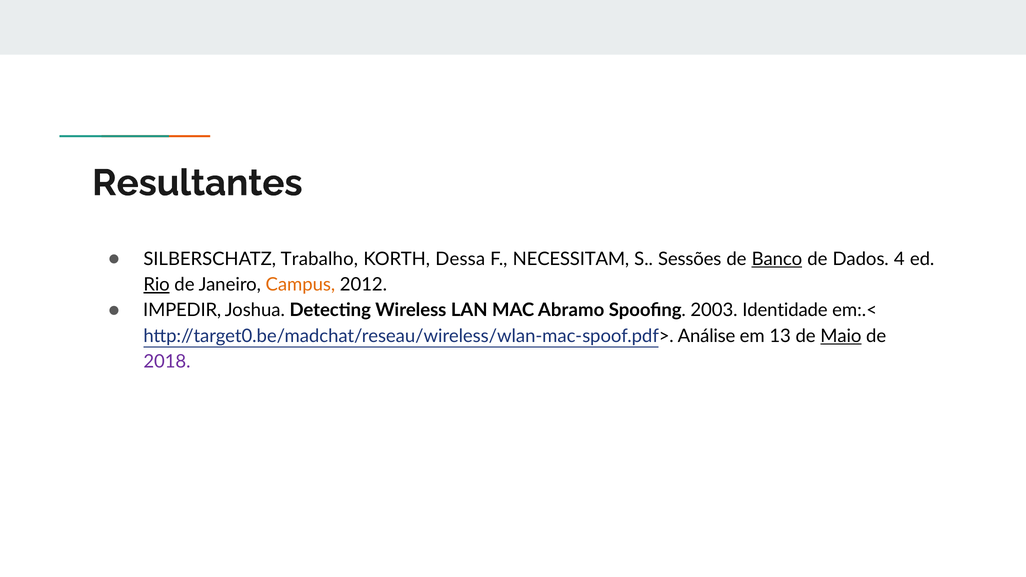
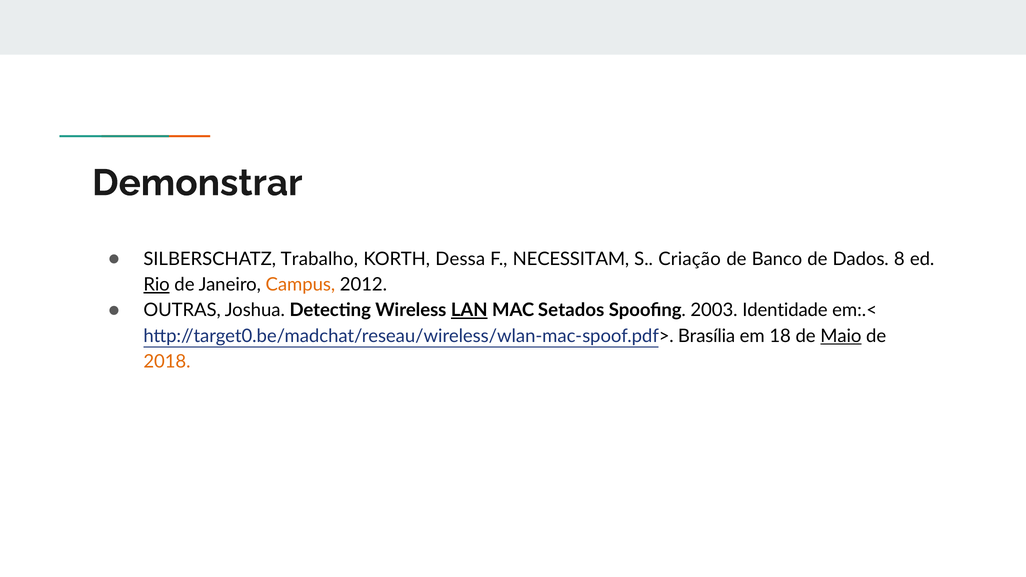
Resultantes: Resultantes -> Demonstrar
Sessões: Sessões -> Criação
Banco underline: present -> none
4: 4 -> 8
IMPEDIR: IMPEDIR -> OUTRAS
LAN underline: none -> present
Abramo: Abramo -> Setados
Análise: Análise -> Brasília
13: 13 -> 18
2018 colour: purple -> orange
